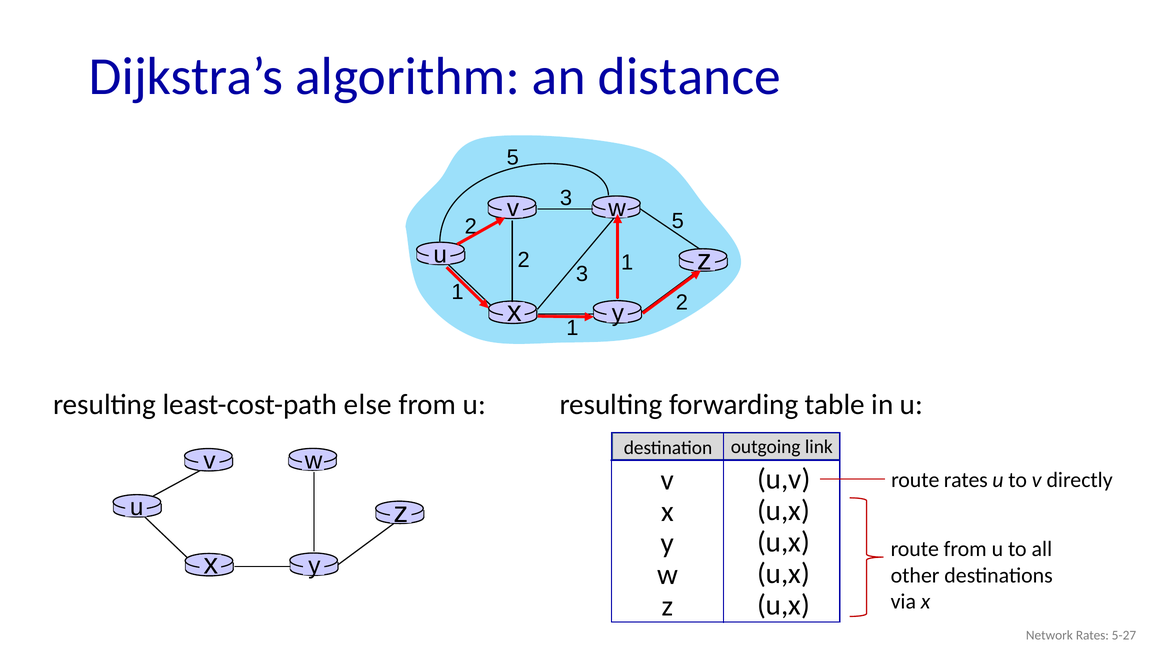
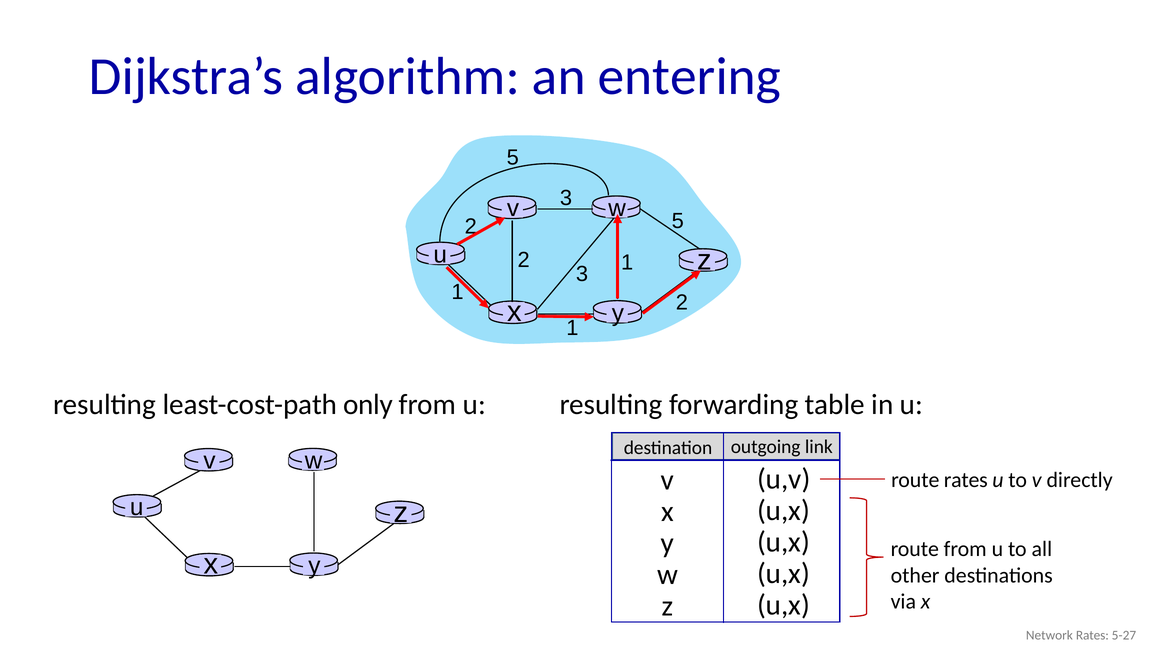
distance: distance -> entering
else: else -> only
